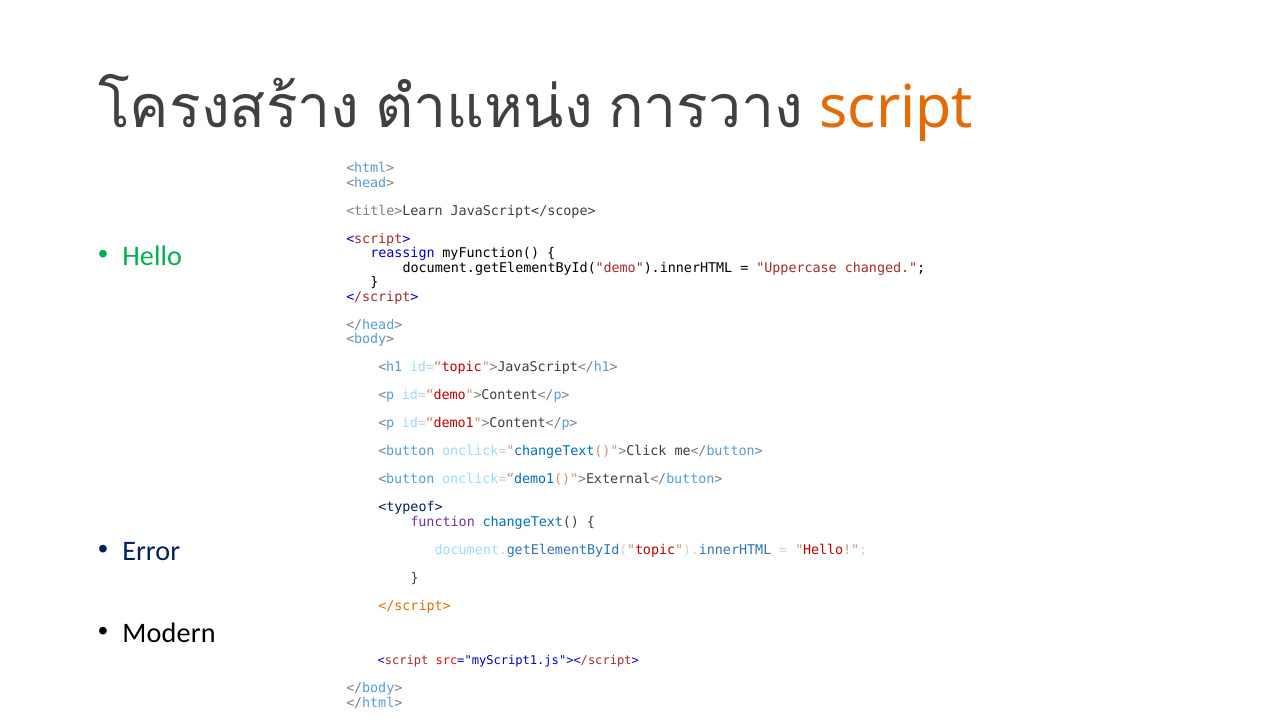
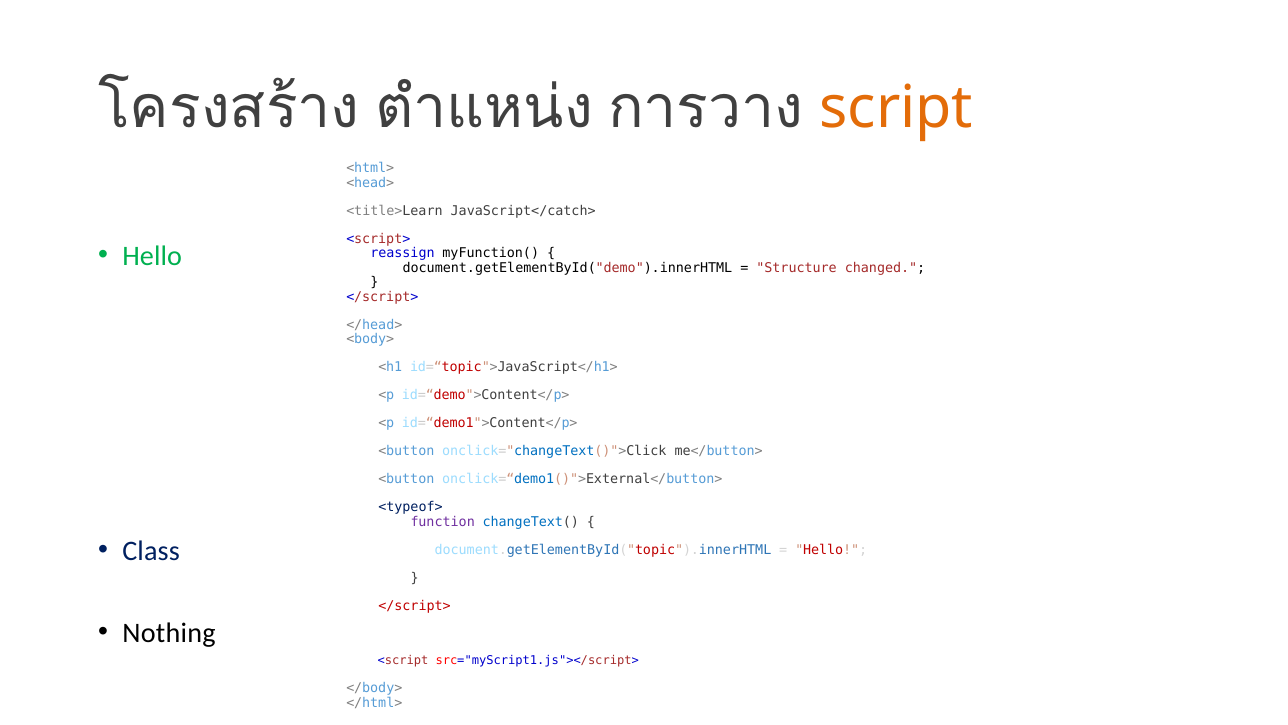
JavaScript</scope>: JavaScript</scope> -> JavaScript</catch>
Uppercase: Uppercase -> Structure
Error: Error -> Class
</script> at (415, 605) colour: orange -> red
Modern: Modern -> Nothing
